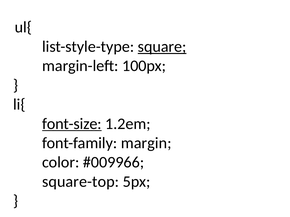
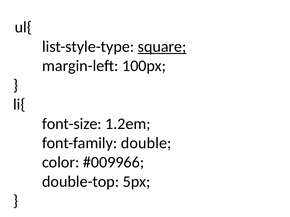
font-size underline: present -> none
margin: margin -> double
square-top: square-top -> double-top
